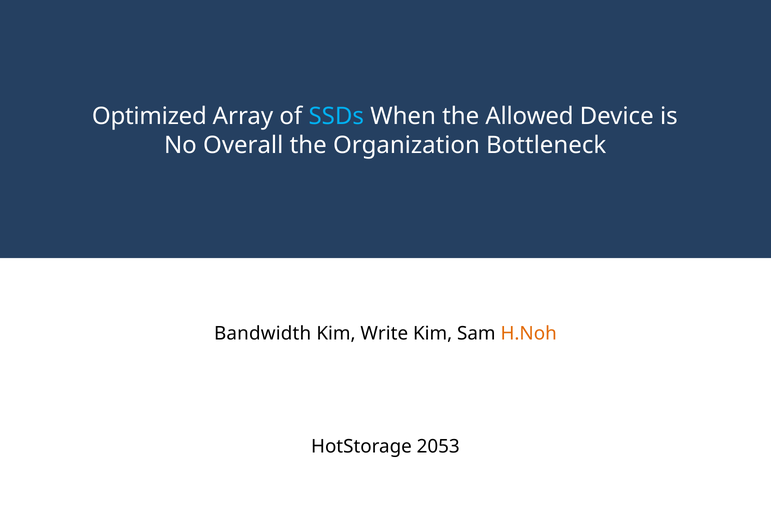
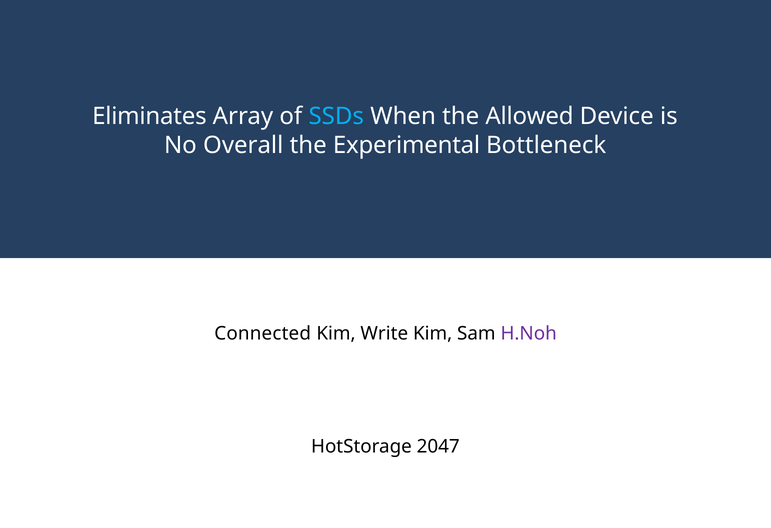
Optimized: Optimized -> Eliminates
Organization: Organization -> Experimental
Bandwidth: Bandwidth -> Connected
H.Noh colour: orange -> purple
2053: 2053 -> 2047
